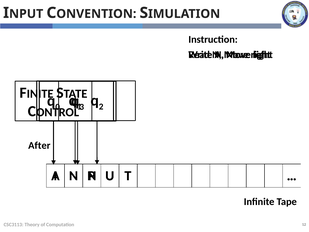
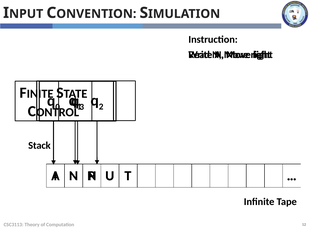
After: After -> Stack
